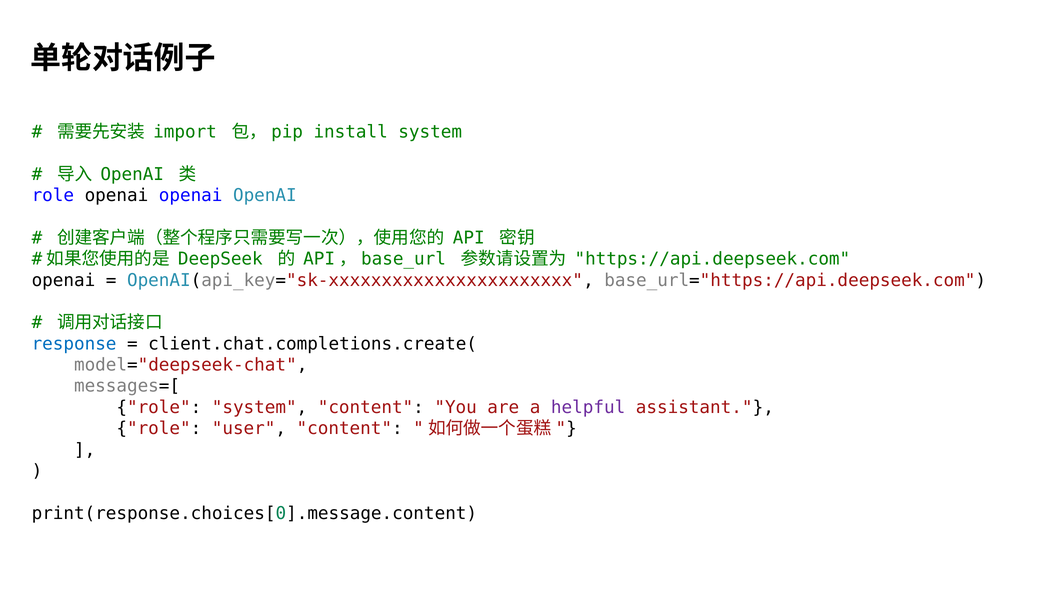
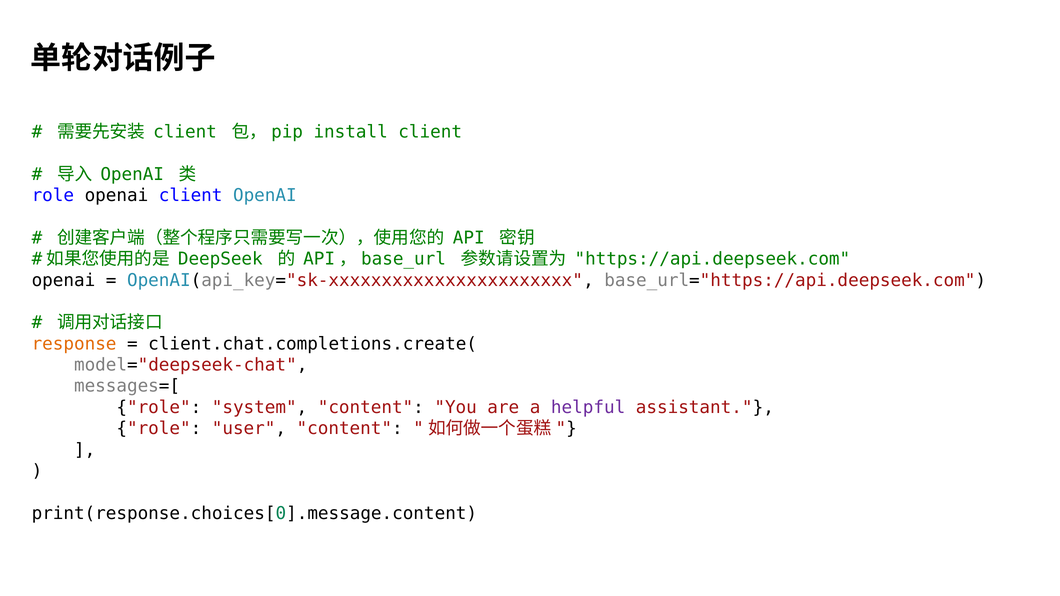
import at (185, 132): import -> client
install system: system -> client
openai at (191, 196): openai -> client
response colour: blue -> orange
